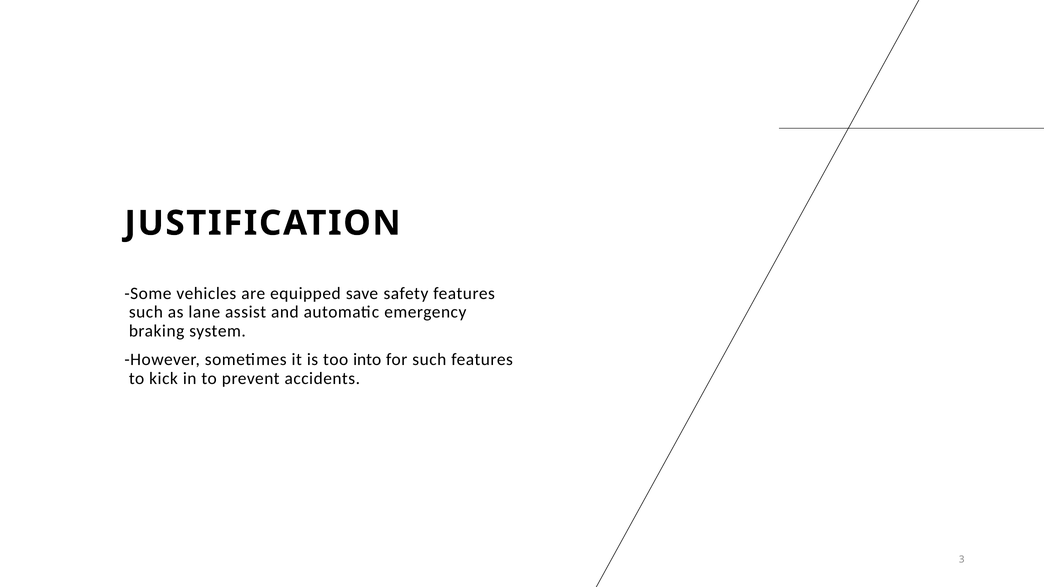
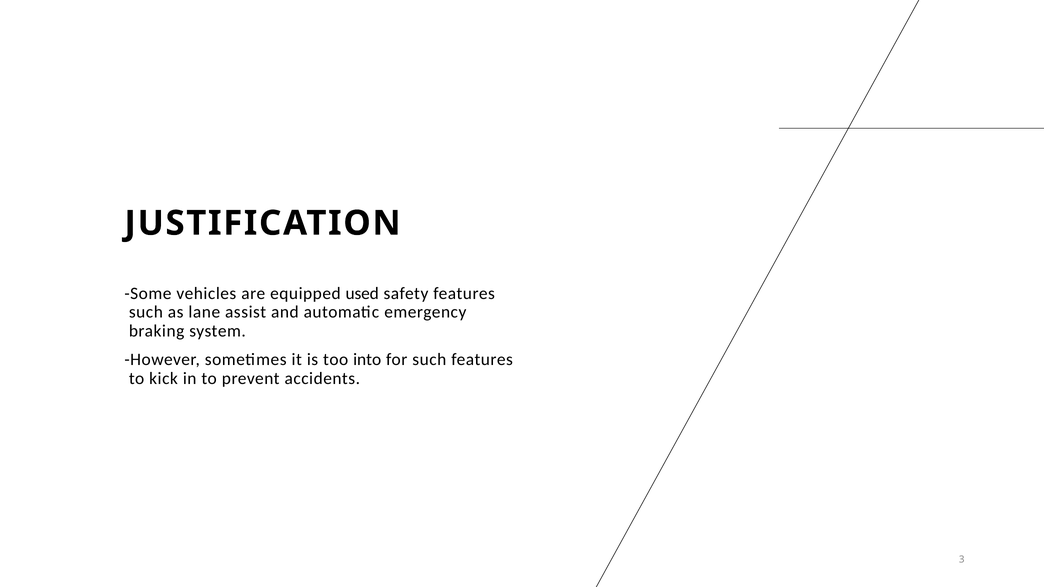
save: save -> used
